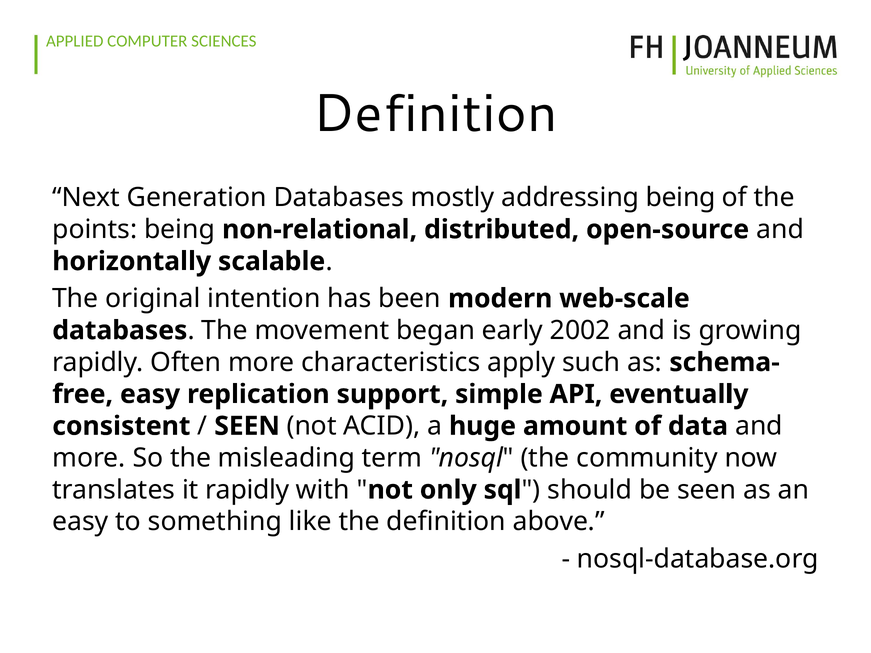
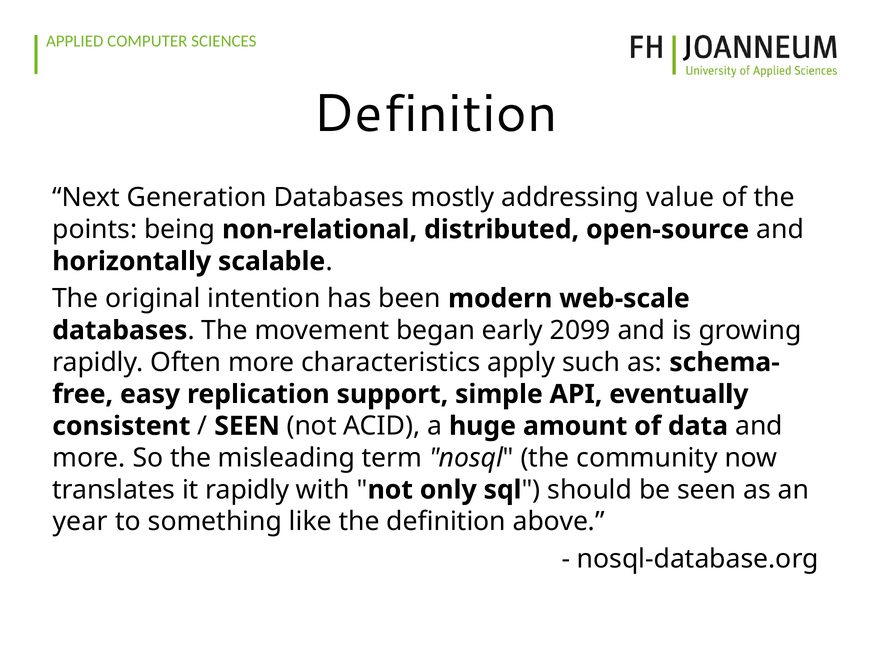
addressing being: being -> value
2002: 2002 -> 2099
easy at (80, 522): easy -> year
